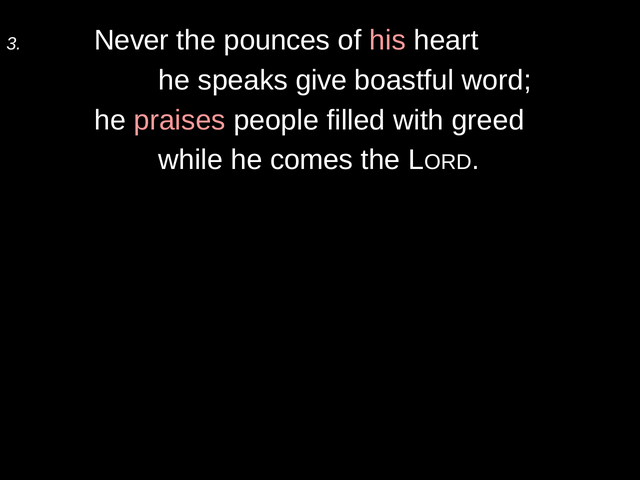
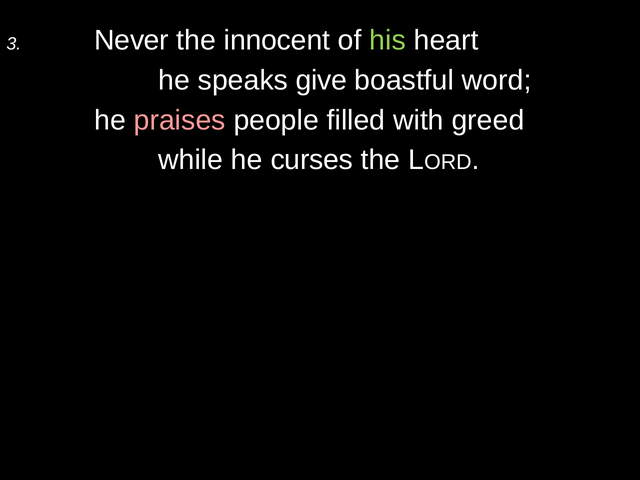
pounces: pounces -> innocent
his colour: pink -> light green
comes: comes -> curses
